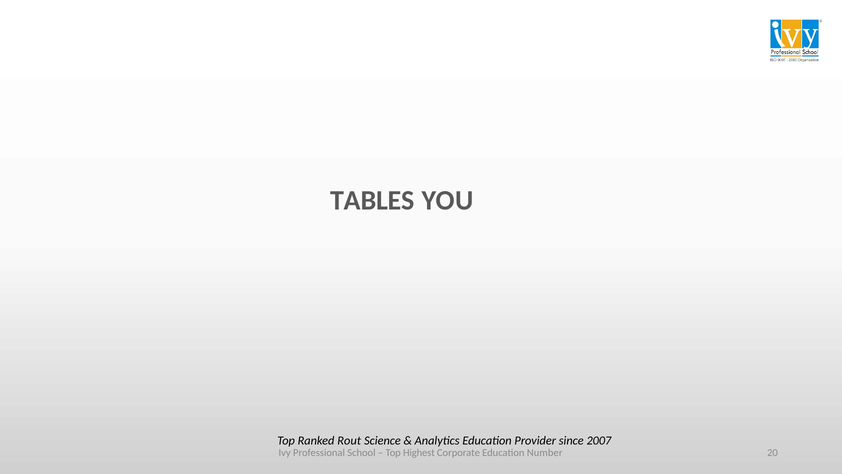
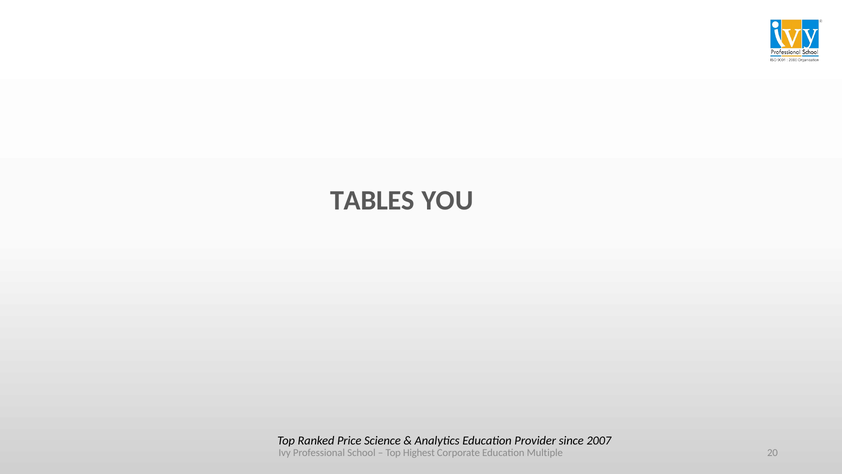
Rout: Rout -> Price
Number: Number -> Multiple
